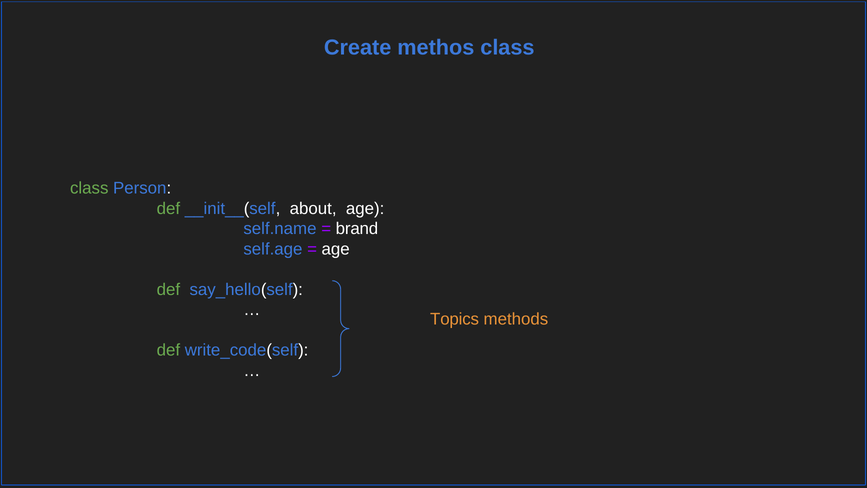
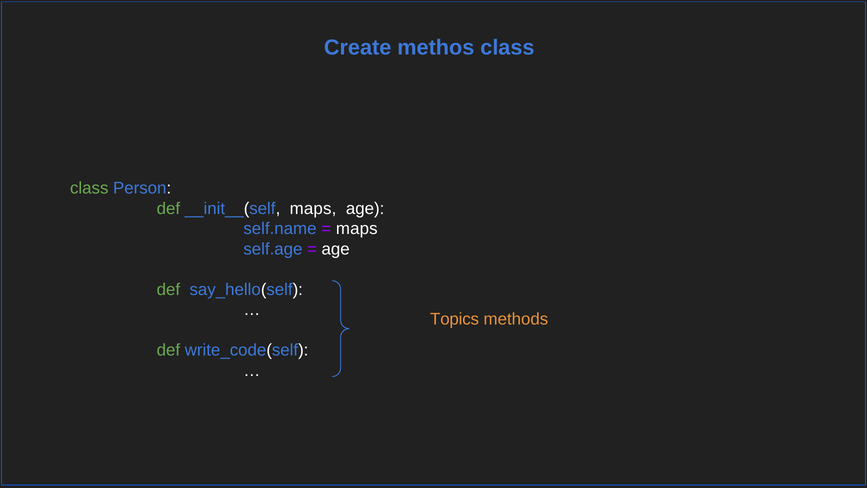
__init__(self about: about -> maps
brand at (357, 229): brand -> maps
